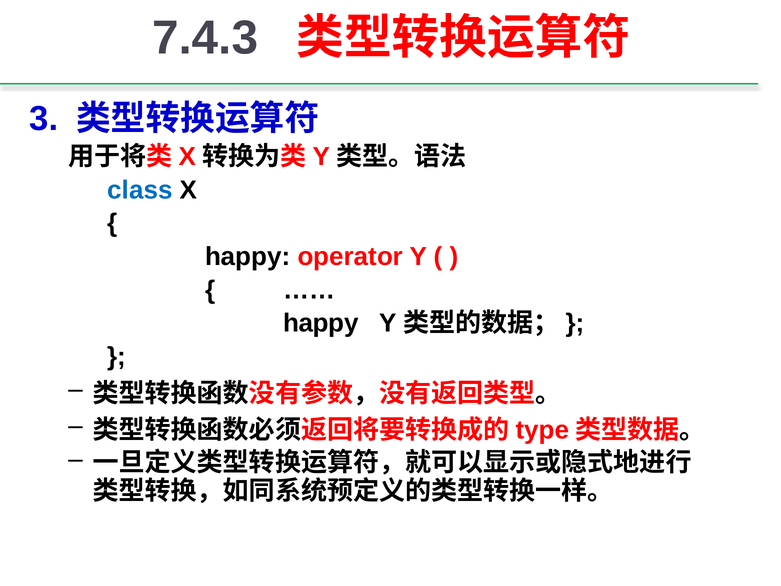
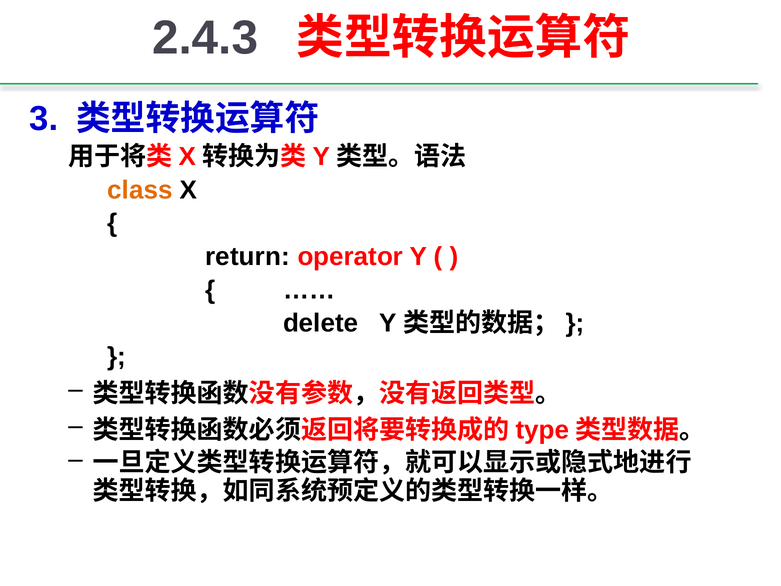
7.4.3: 7.4.3 -> 2.4.3
class colour: blue -> orange
happy at (248, 257): happy -> return
happy at (321, 323): happy -> delete
